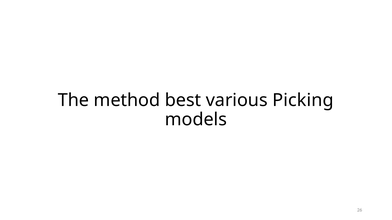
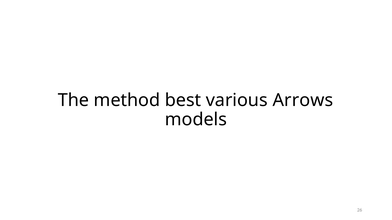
Picking: Picking -> Arrows
